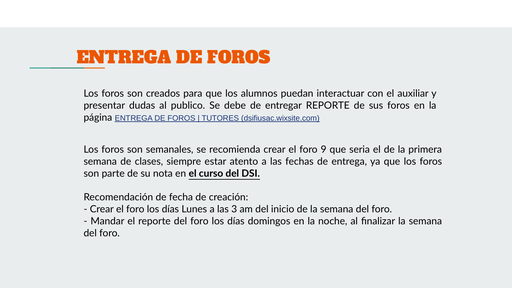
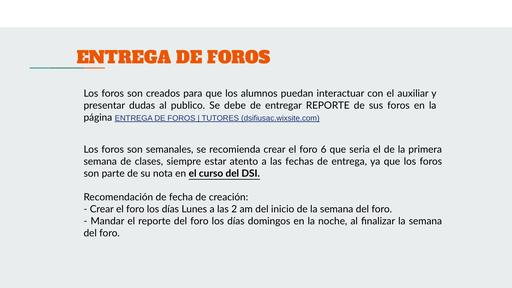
9: 9 -> 6
3: 3 -> 2
